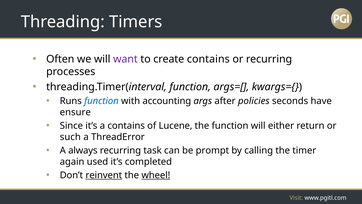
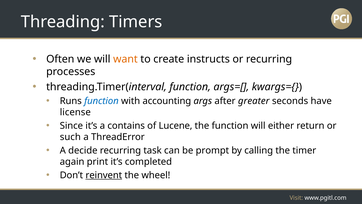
want colour: purple -> orange
create contains: contains -> instructs
policies: policies -> greater
ensure: ensure -> license
always: always -> decide
used: used -> print
wheel underline: present -> none
